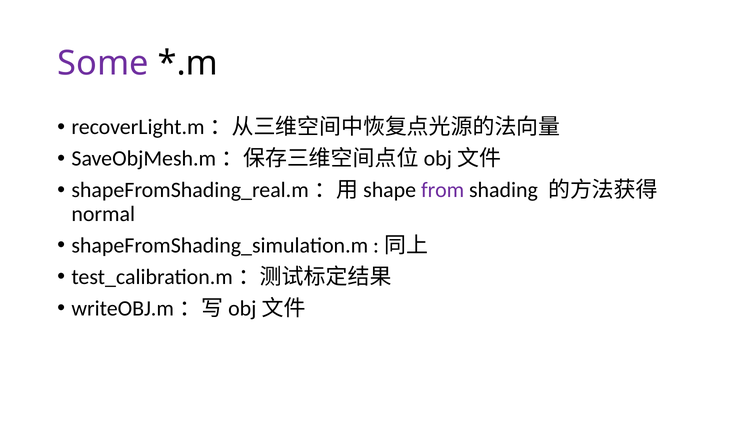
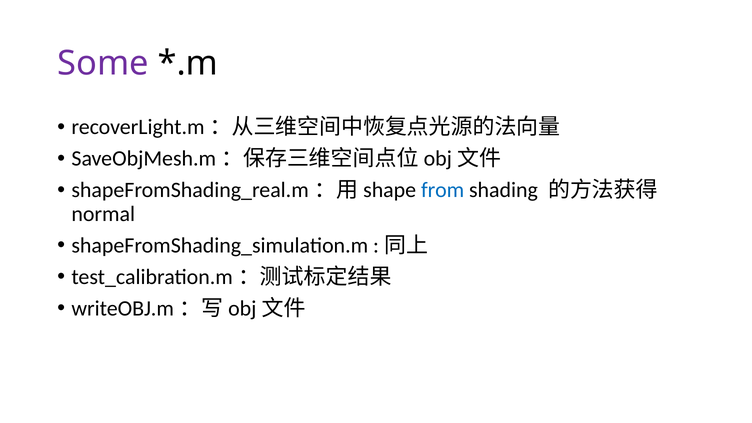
from colour: purple -> blue
